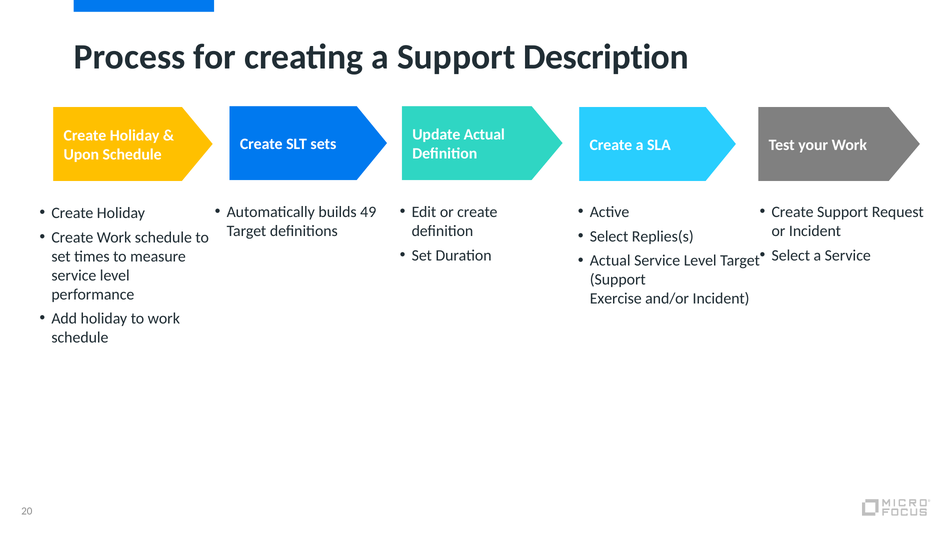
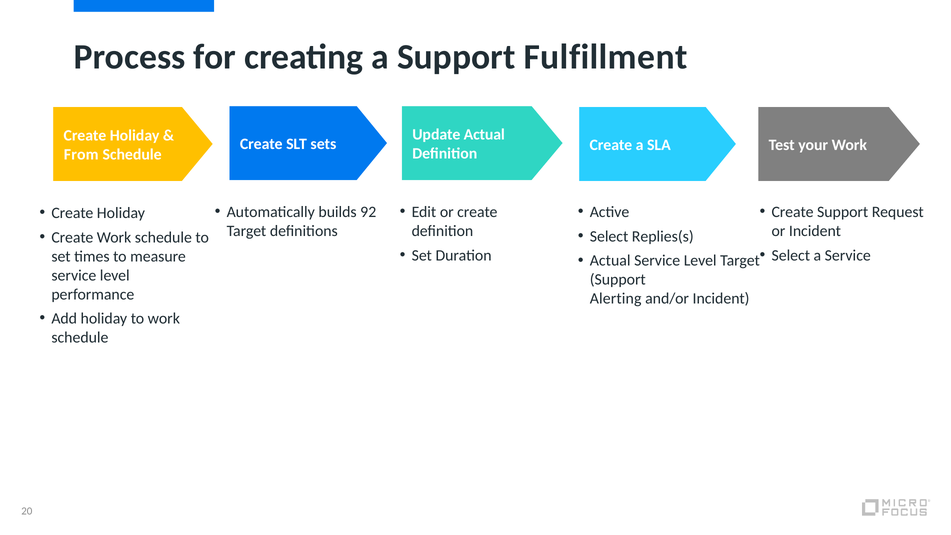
Description: Description -> Fulfillment
Upon: Upon -> From
49: 49 -> 92
Exercise: Exercise -> Alerting
